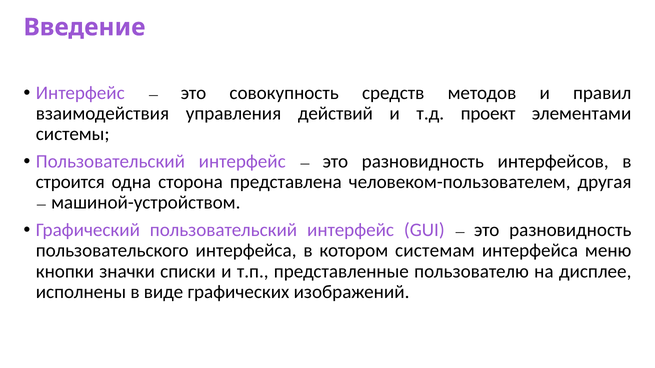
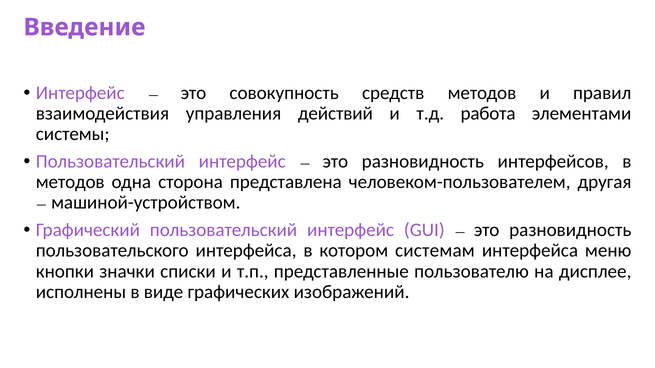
проект: проект -> работа
строится at (70, 182): строится -> методов
